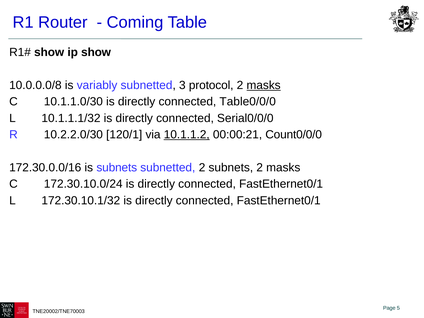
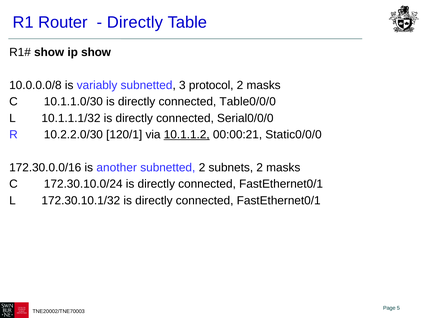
Coming at (135, 22): Coming -> Directly
masks at (264, 85) underline: present -> none
Count0/0/0: Count0/0/0 -> Static0/0/0
is subnets: subnets -> another
